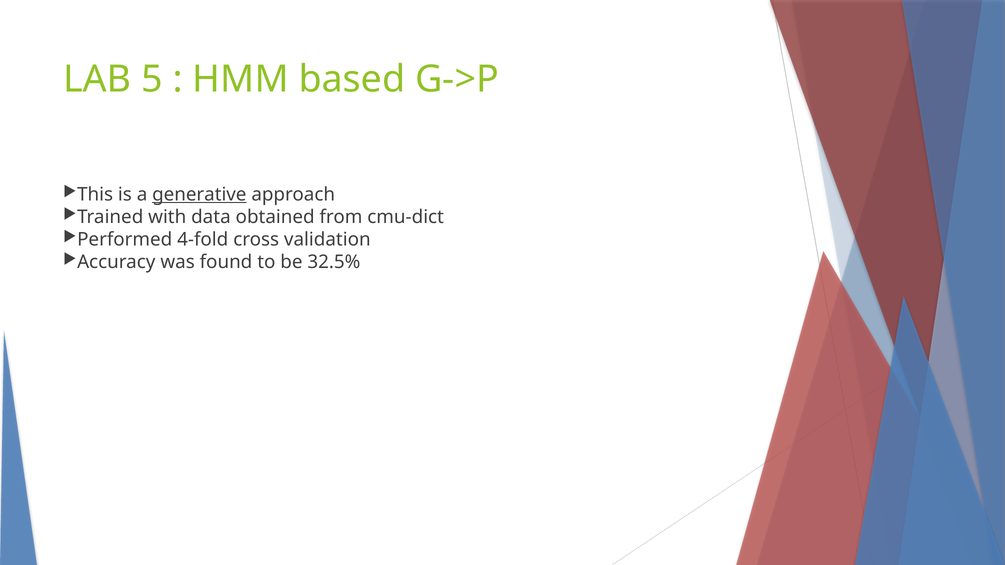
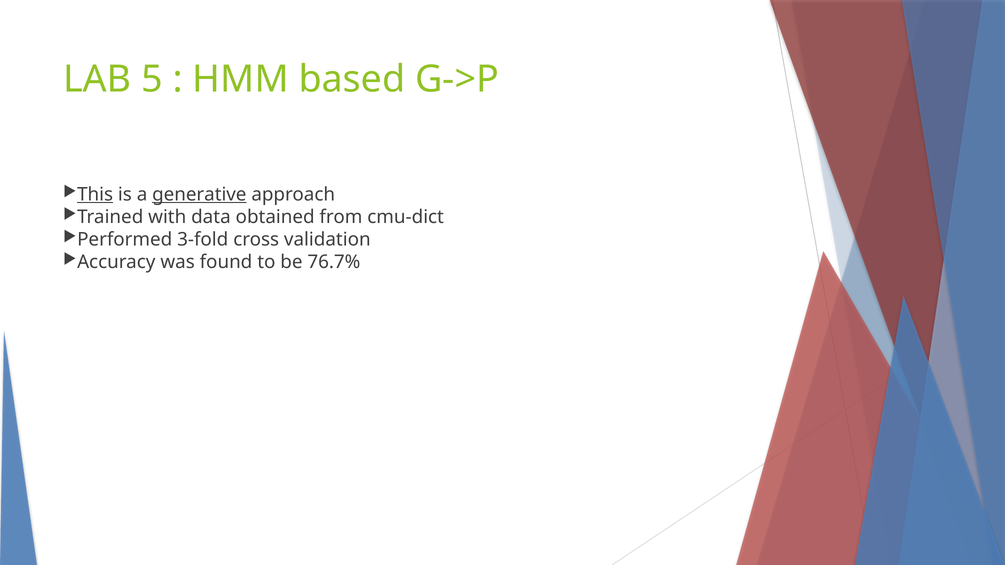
This underline: none -> present
4-fold: 4-fold -> 3-fold
32.5%: 32.5% -> 76.7%
